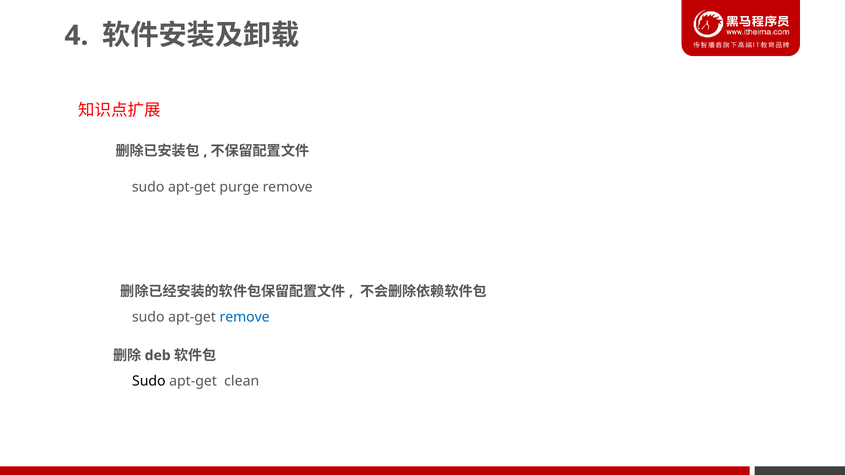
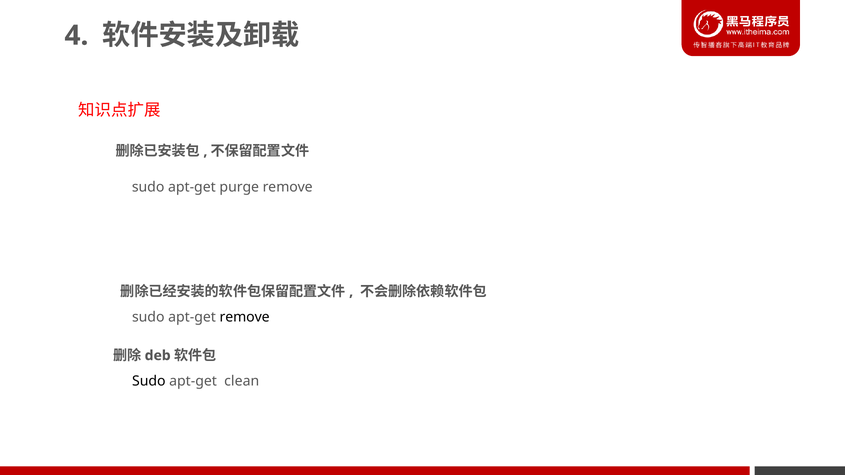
remove at (245, 317) colour: blue -> black
